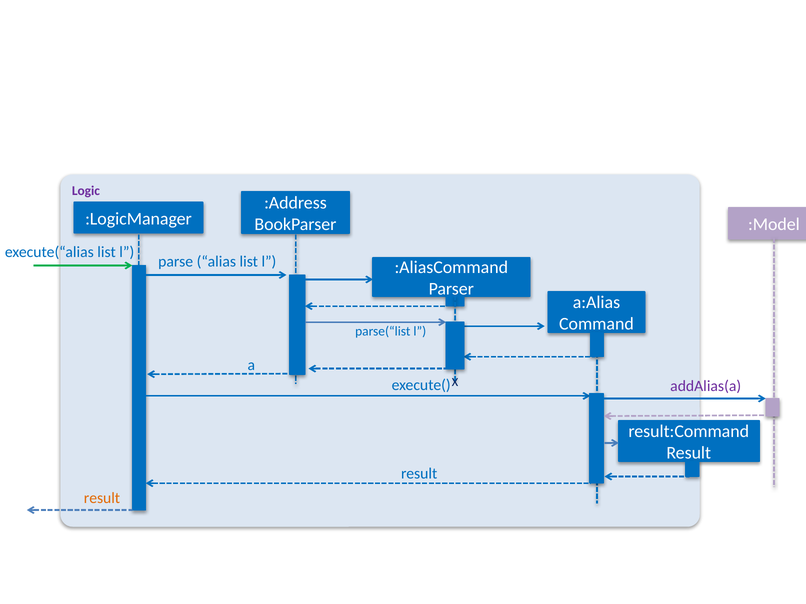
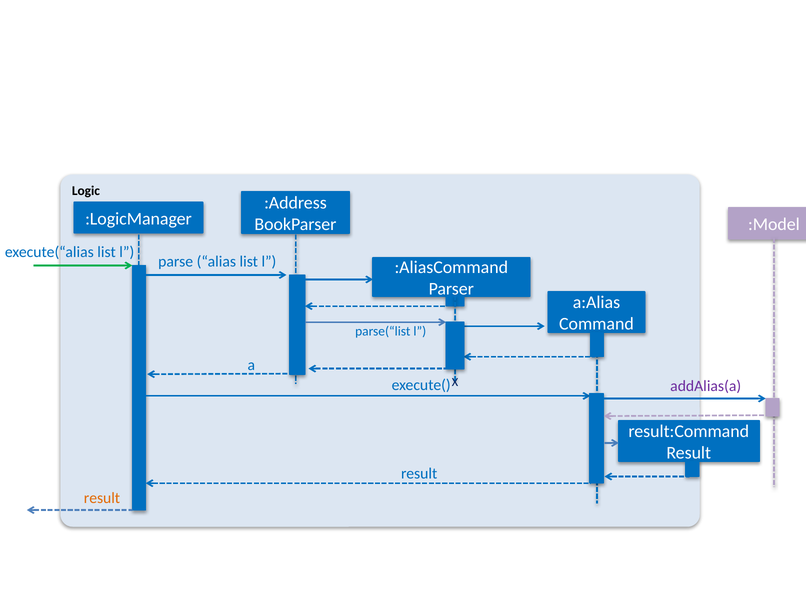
Logic colour: purple -> black
